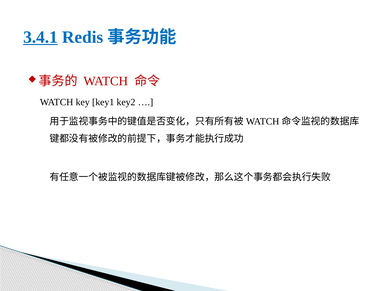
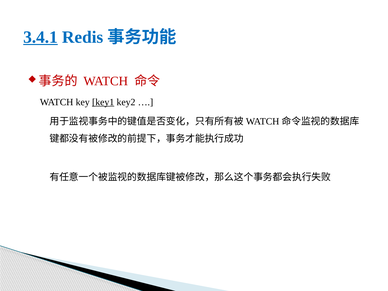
key1 underline: none -> present
